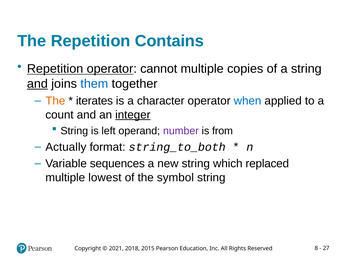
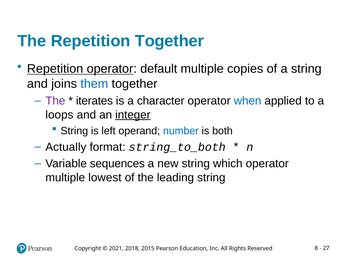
Repetition Contains: Contains -> Together
cannot: cannot -> default
and at (37, 84) underline: present -> none
The at (55, 101) colour: orange -> purple
count: count -> loops
number colour: purple -> blue
from: from -> both
which replaced: replaced -> operator
symbol: symbol -> leading
